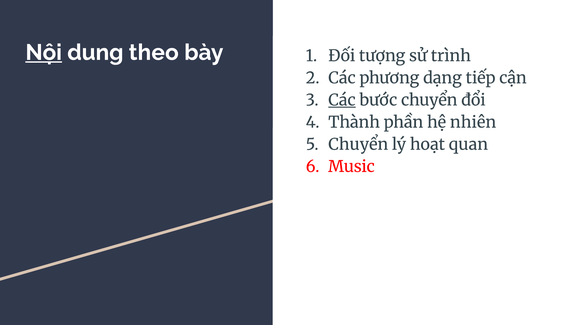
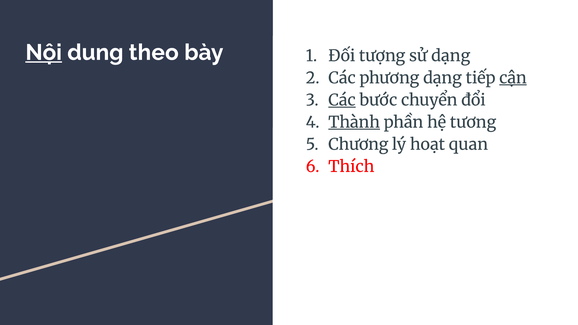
sử trình: trình -> dạng
cận underline: none -> present
Thành underline: none -> present
nhiên: nhiên -> tương
Chuyển at (358, 145): Chuyển -> Chương
Music: Music -> Thích
